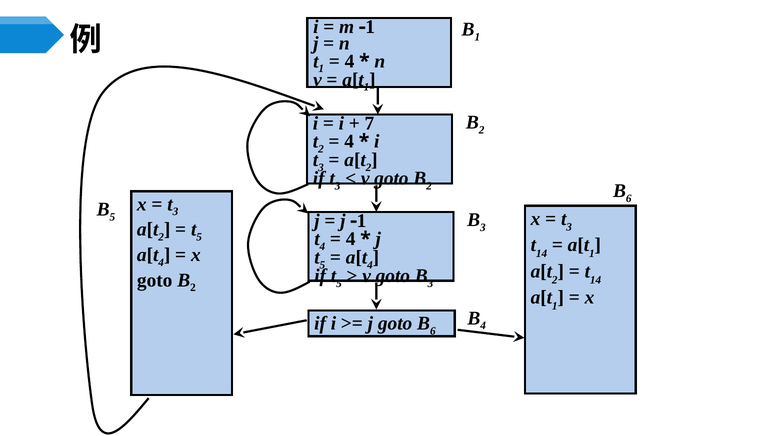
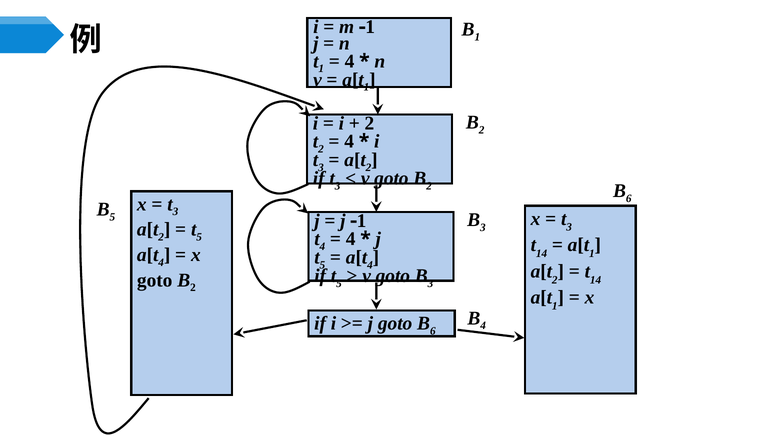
7 at (369, 123): 7 -> 2
